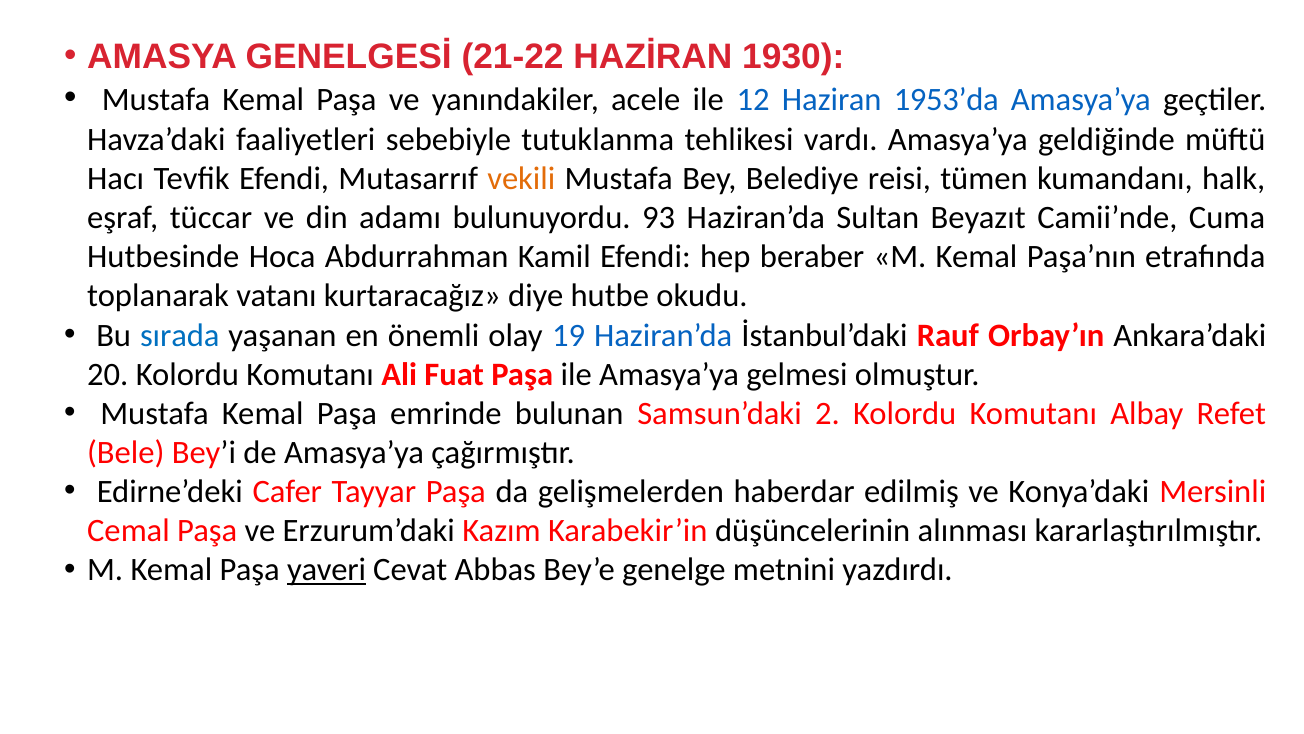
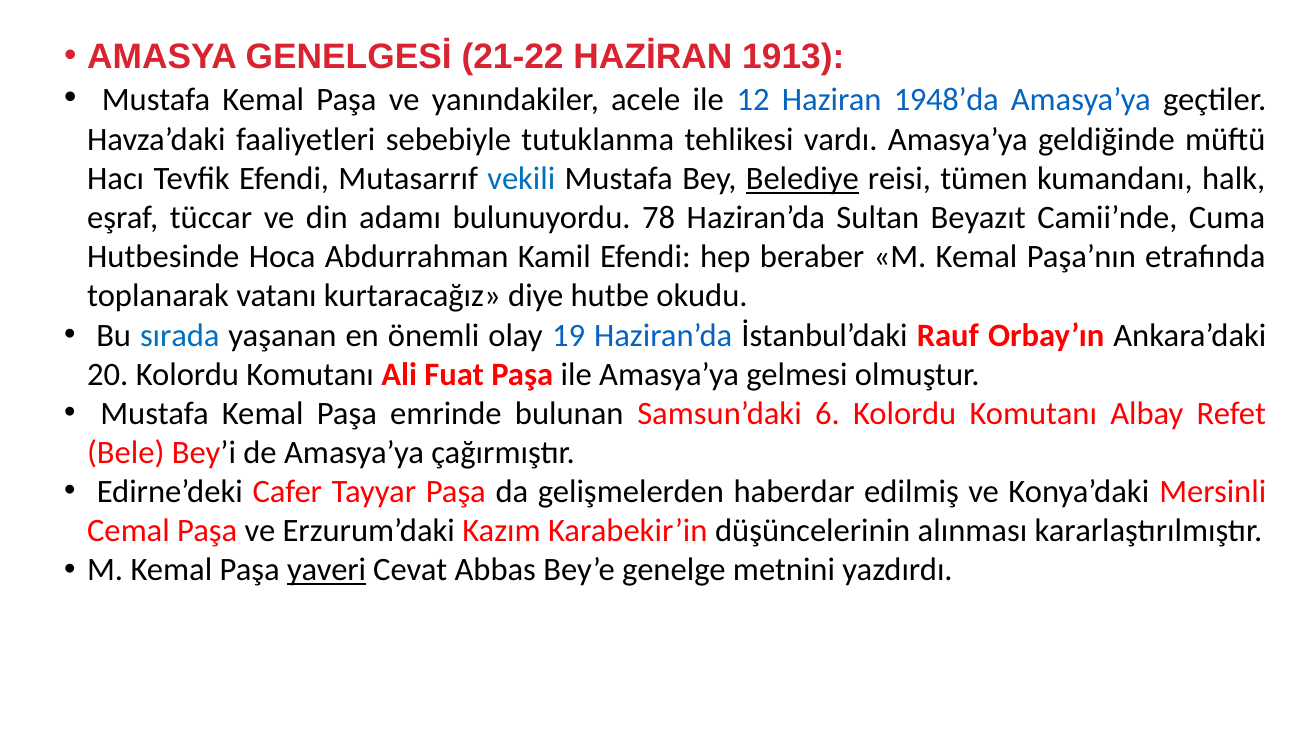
1930: 1930 -> 1913
1953’da: 1953’da -> 1948’da
vekili colour: orange -> blue
Belediye underline: none -> present
93: 93 -> 78
2: 2 -> 6
